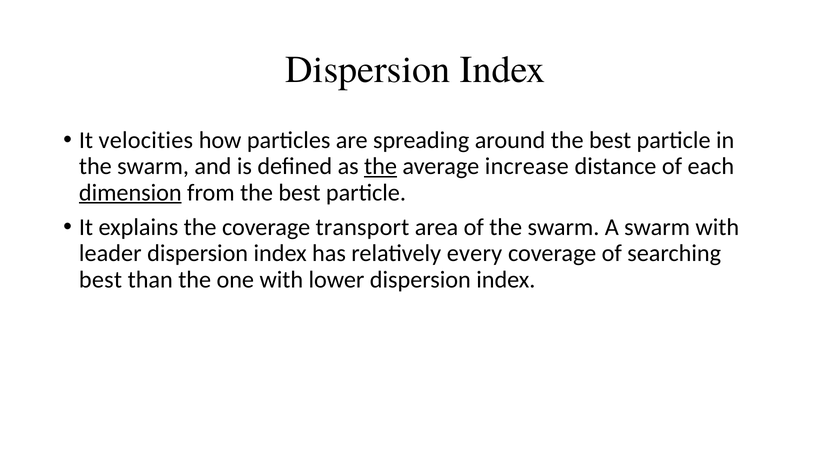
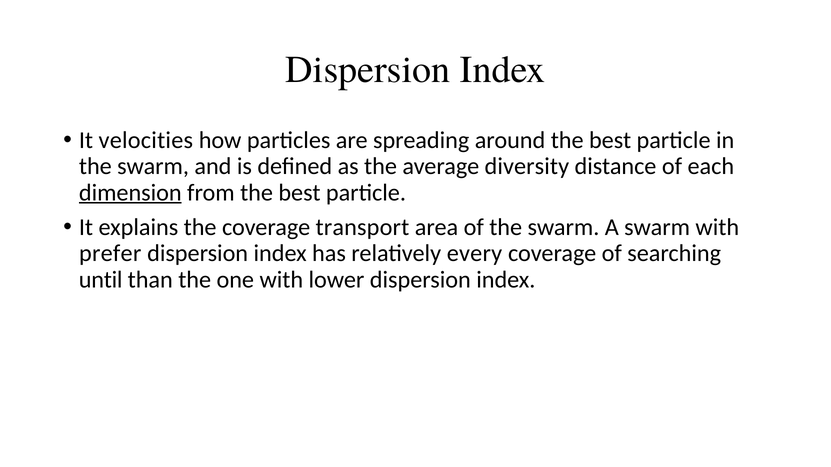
the at (381, 167) underline: present -> none
increase: increase -> diversity
leader: leader -> prefer
best at (100, 280): best -> until
